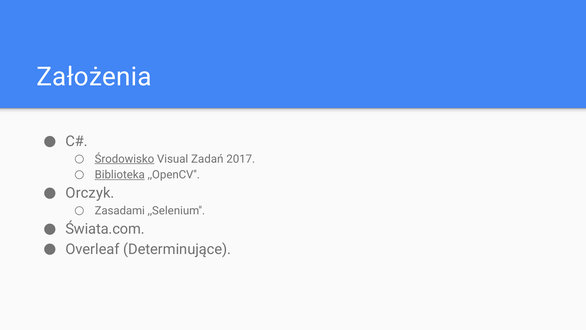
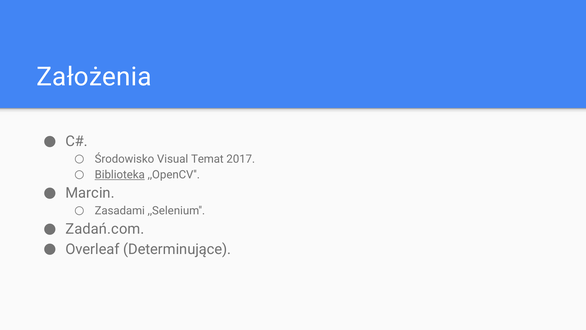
Środowisko underline: present -> none
Zadań: Zadań -> Temat
Orczyk: Orczyk -> Marcin
Świata.com: Świata.com -> Zadań.com
